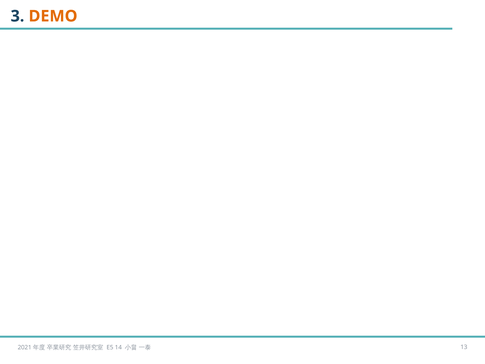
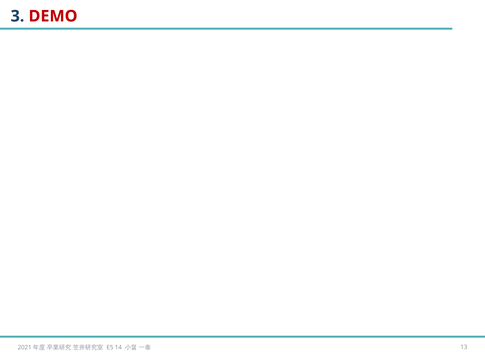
DEMO colour: orange -> red
